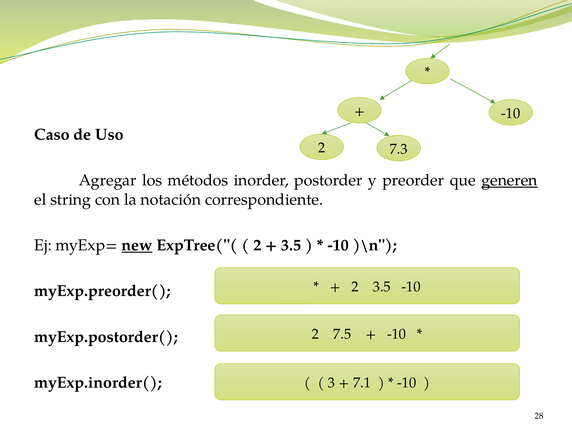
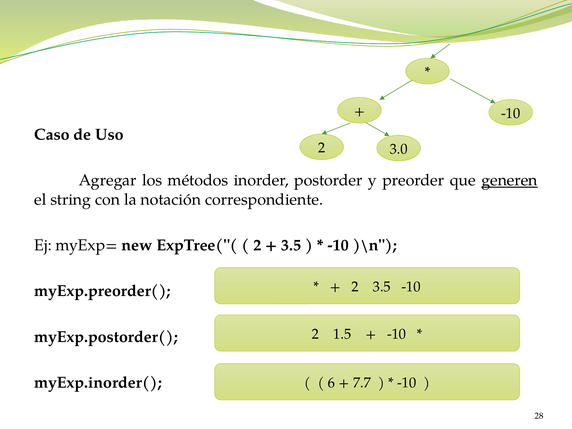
7.3: 7.3 -> 3.0
new underline: present -> none
7.5: 7.5 -> 1.5
3: 3 -> 6
7.1: 7.1 -> 7.7
